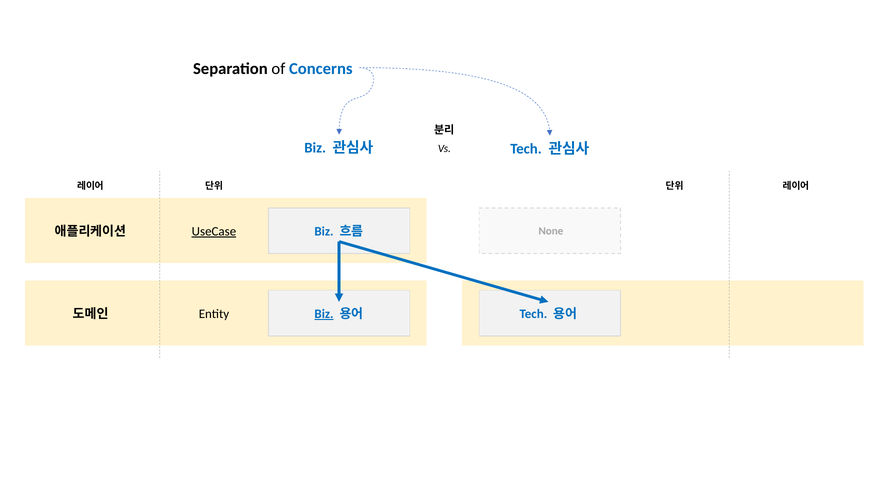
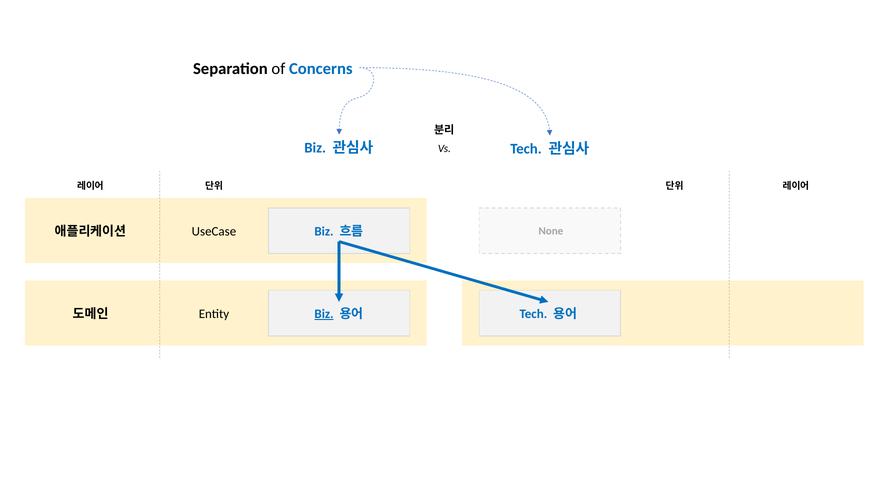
UseCase underline: present -> none
